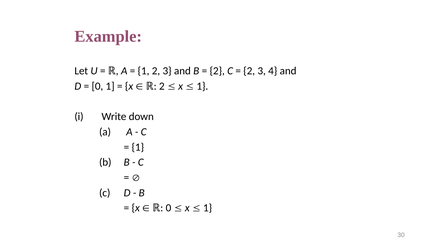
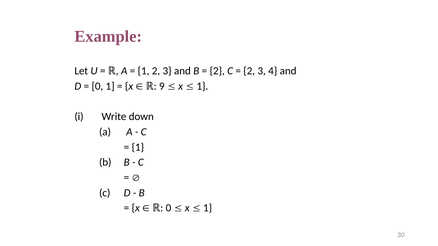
2 at (162, 86): 2 -> 9
